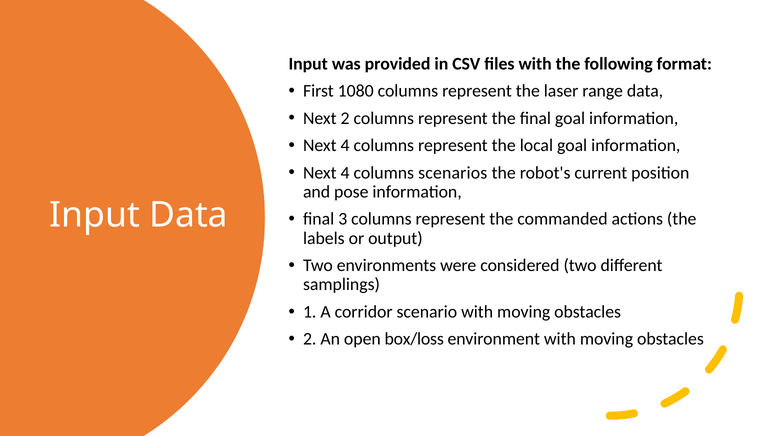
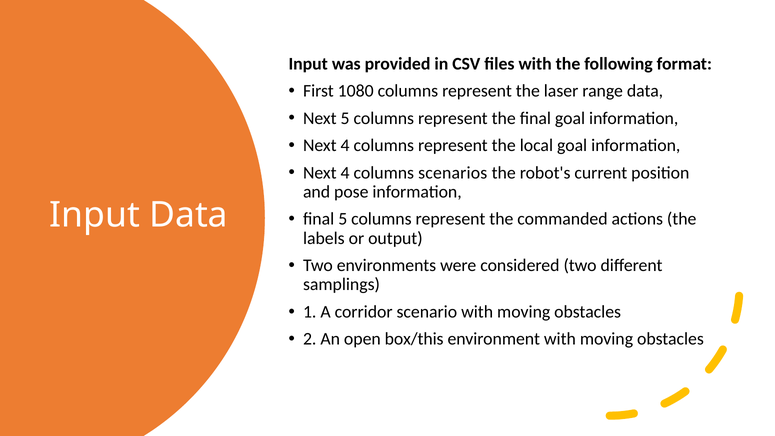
Next 2: 2 -> 5
final 3: 3 -> 5
box/loss: box/loss -> box/this
